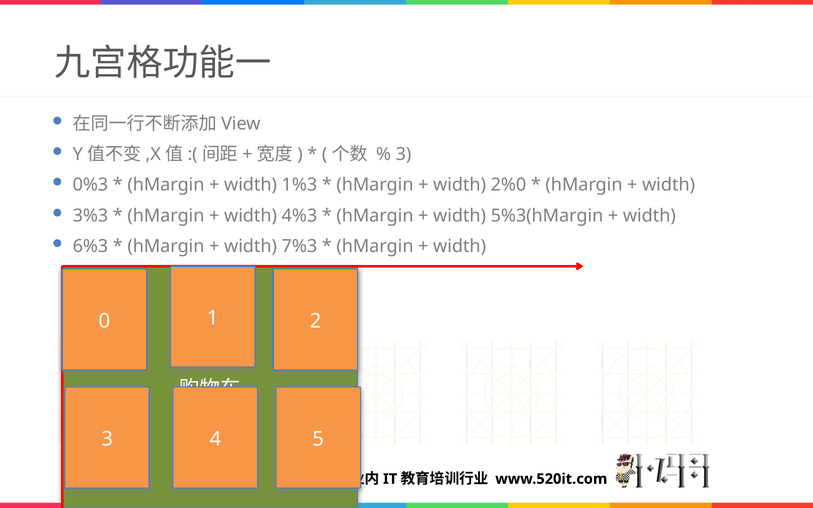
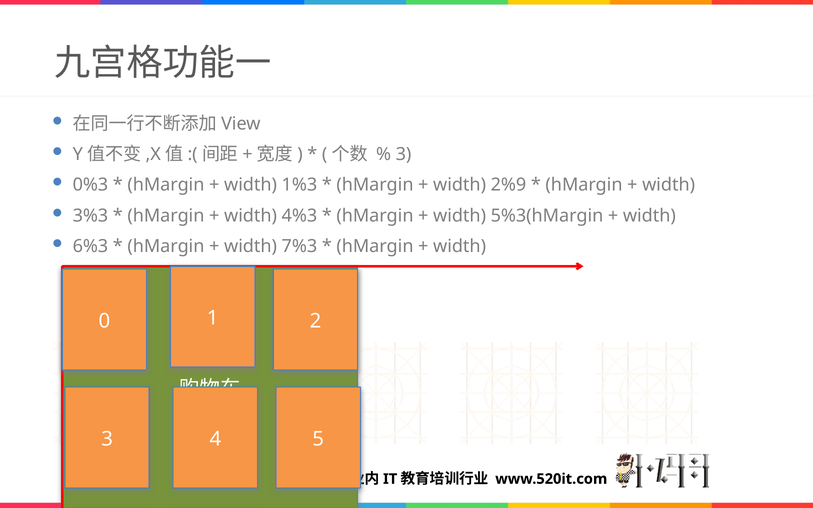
2%0: 2%0 -> 2%9
